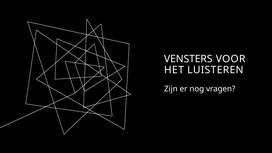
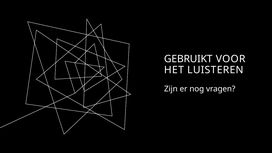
VENSTERS: VENSTERS -> GEBRUIKT
